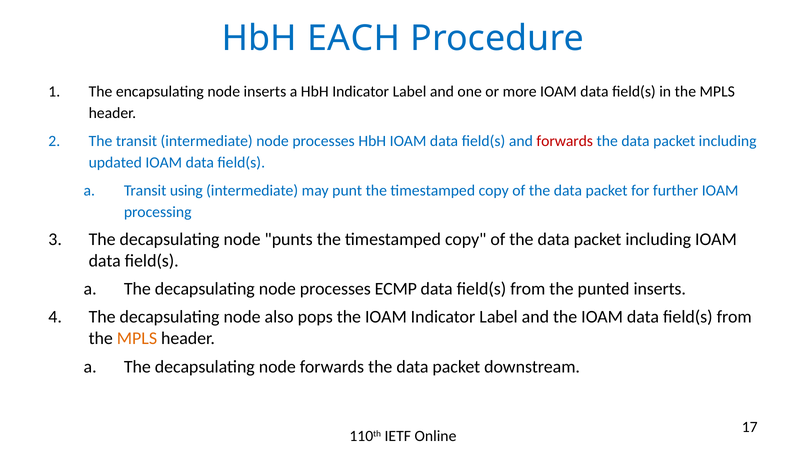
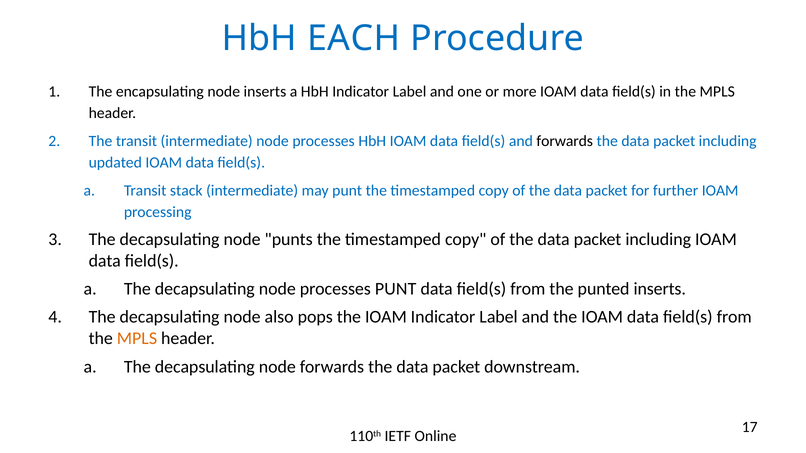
forwards at (565, 141) colour: red -> black
using: using -> stack
processes ECMP: ECMP -> PUNT
